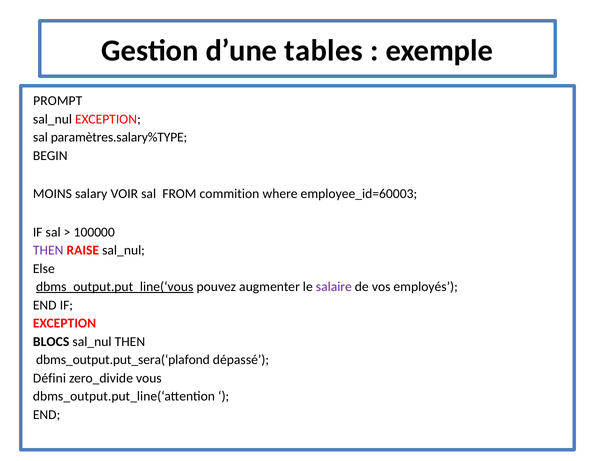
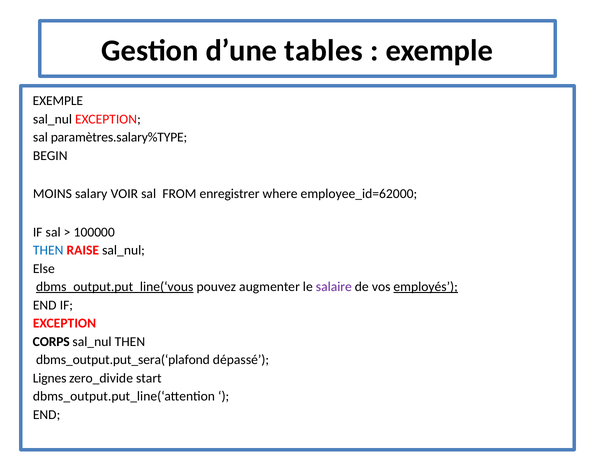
PROMPT at (58, 101): PROMPT -> EXEMPLE
commition: commition -> enregistrer
employee_id=60003: employee_id=60003 -> employee_id=62000
THEN at (48, 250) colour: purple -> blue
employés underline: none -> present
BLOCS: BLOCS -> CORPS
Défini: Défini -> Lignes
vous: vous -> start
